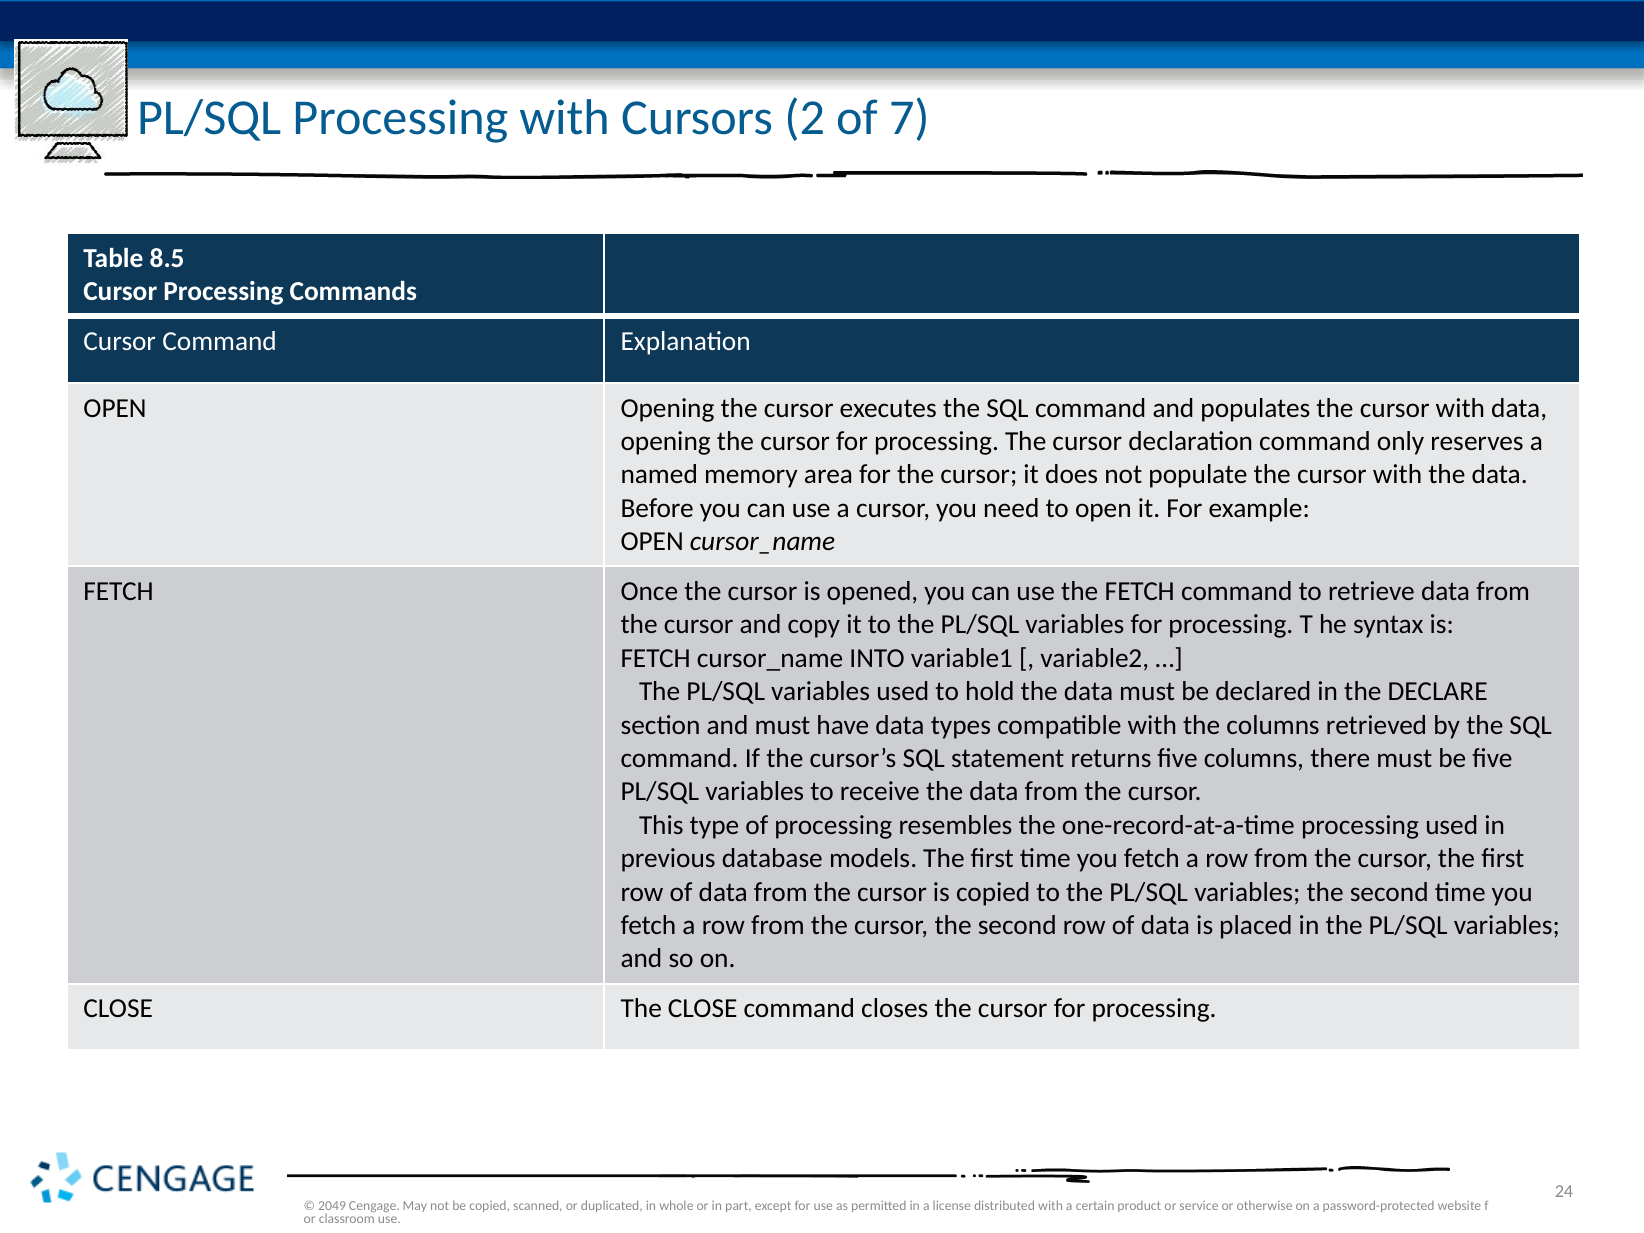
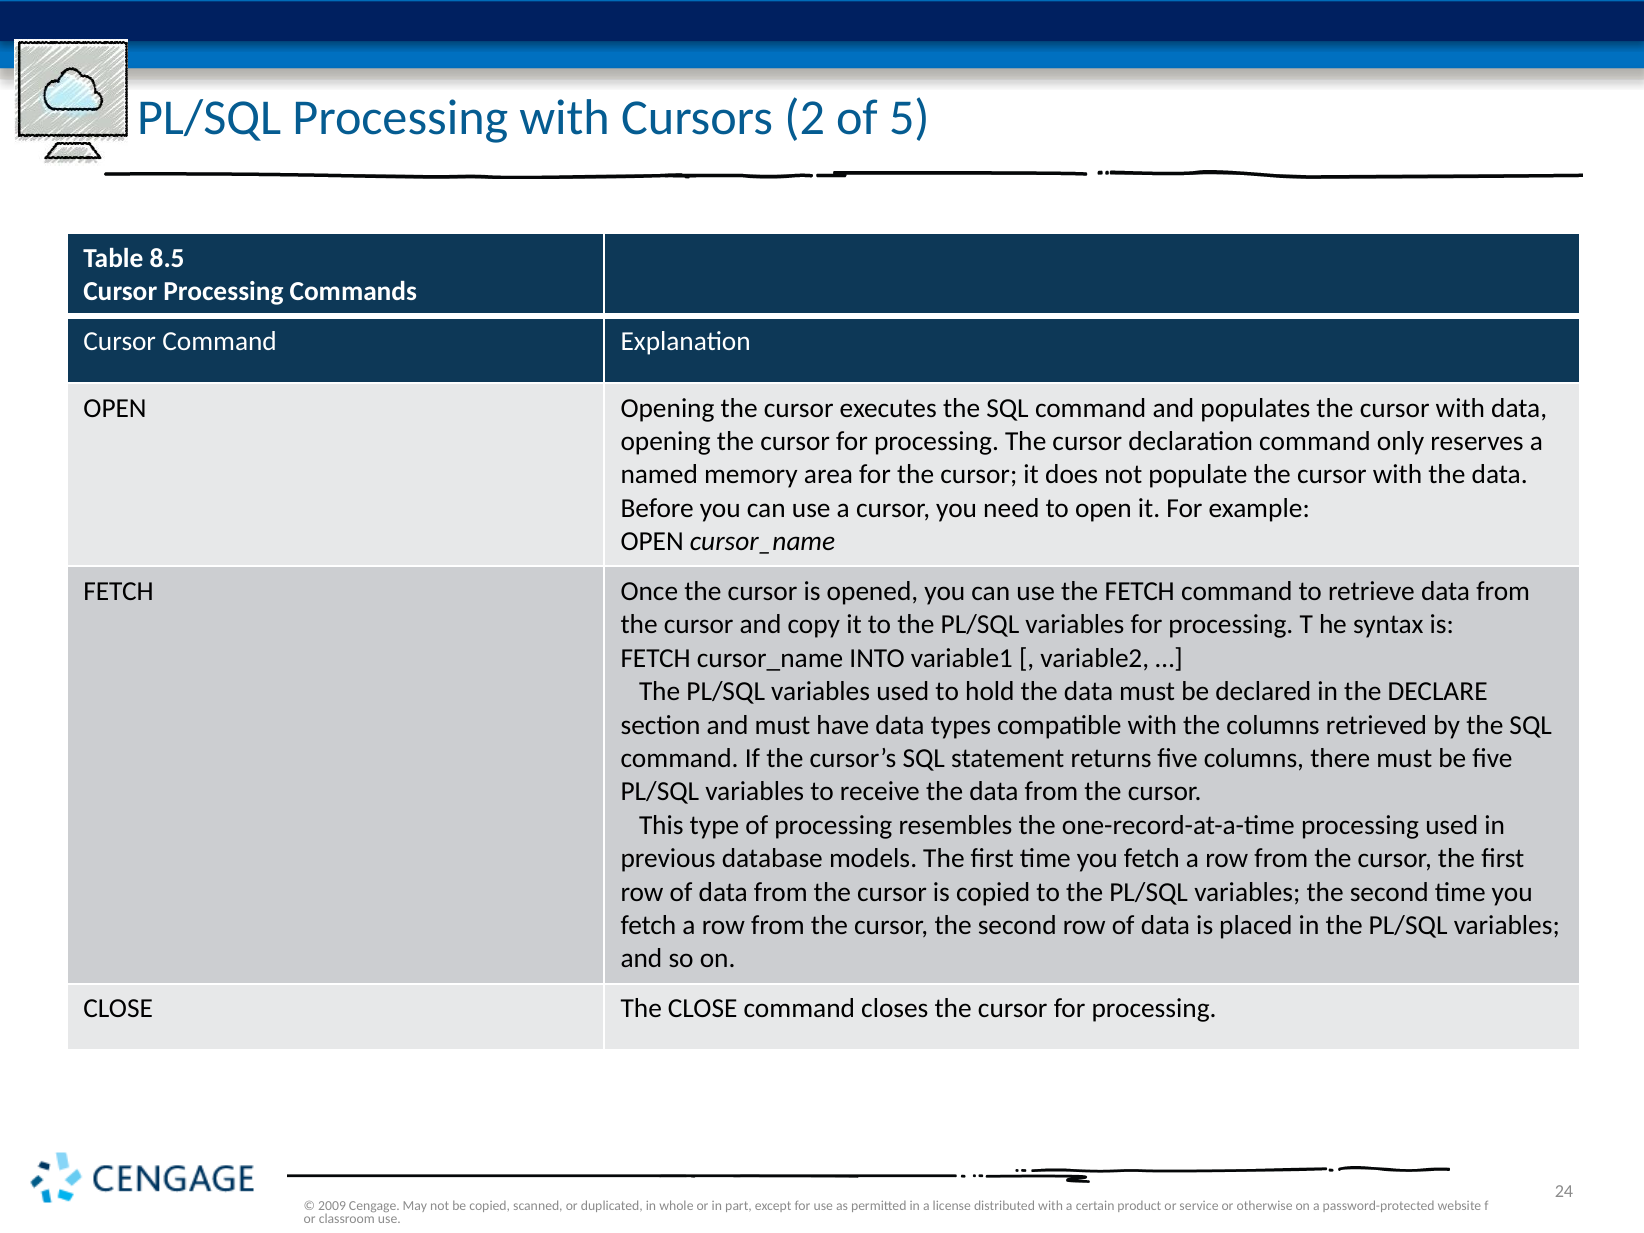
7: 7 -> 5
2049: 2049 -> 2009
